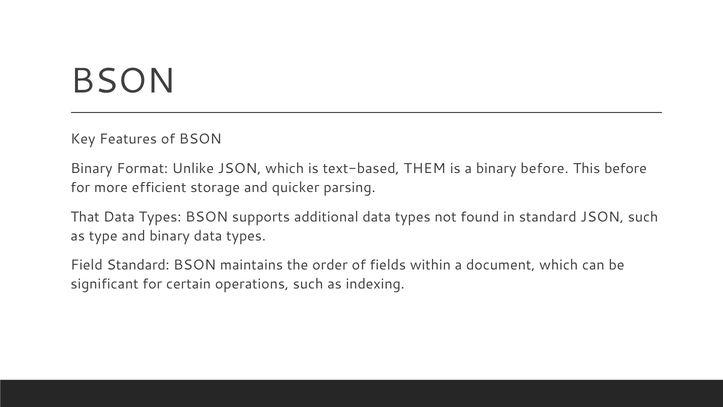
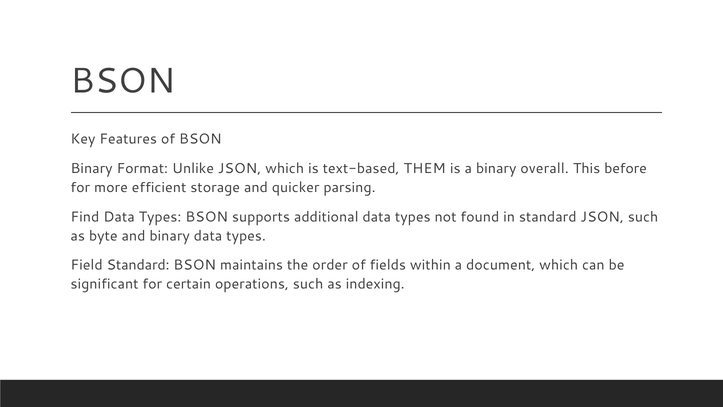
binary before: before -> overall
That: That -> Find
type: type -> byte
